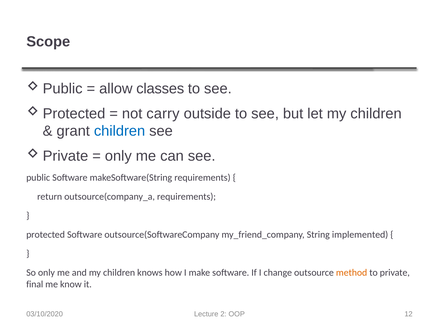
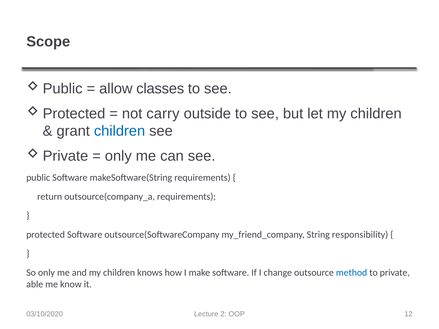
implemented: implemented -> responsibility
method colour: orange -> blue
final: final -> able
